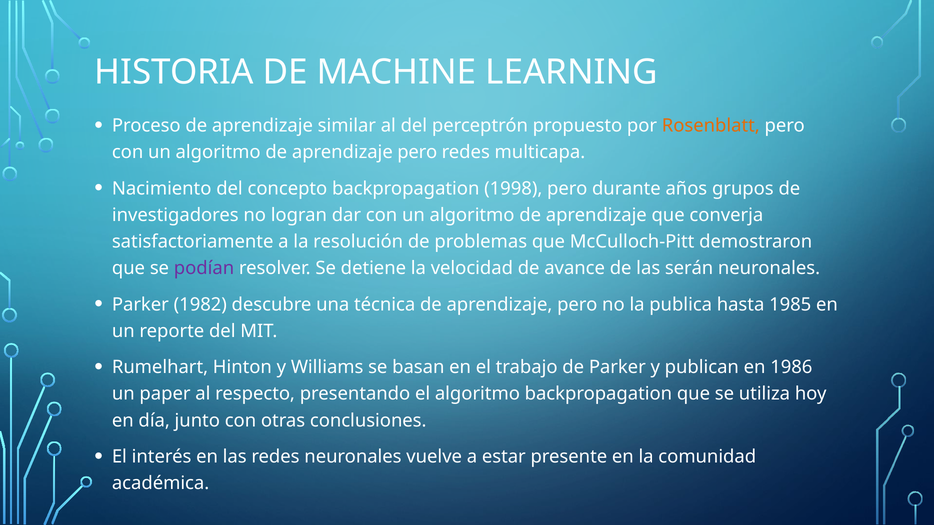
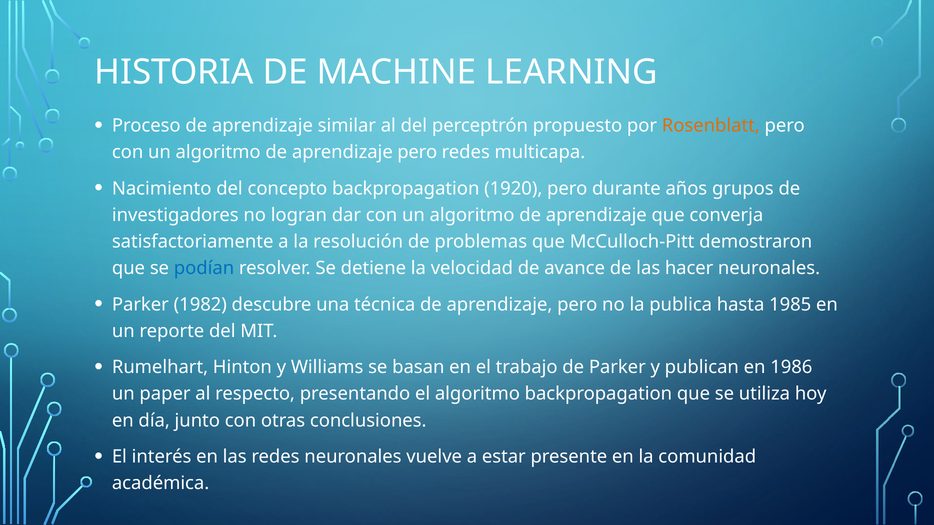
1998: 1998 -> 1920
podían colour: purple -> blue
serán: serán -> hacer
